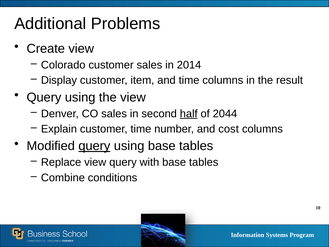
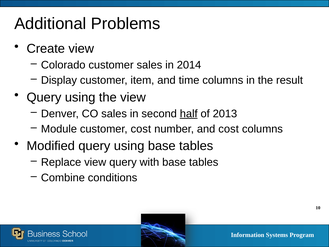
2044: 2044 -> 2013
Explain: Explain -> Module
customer time: time -> cost
query at (94, 146) underline: present -> none
